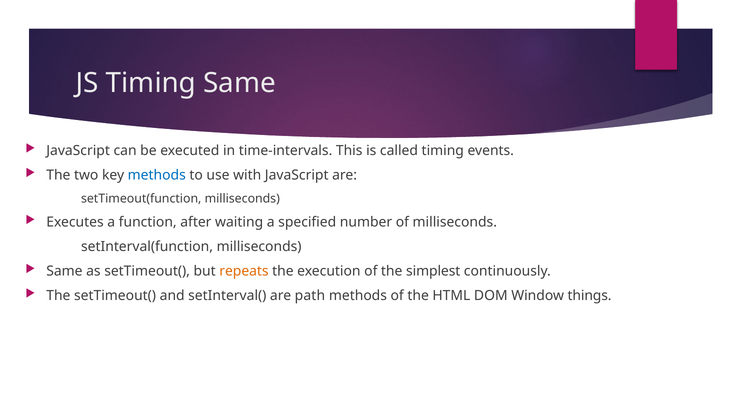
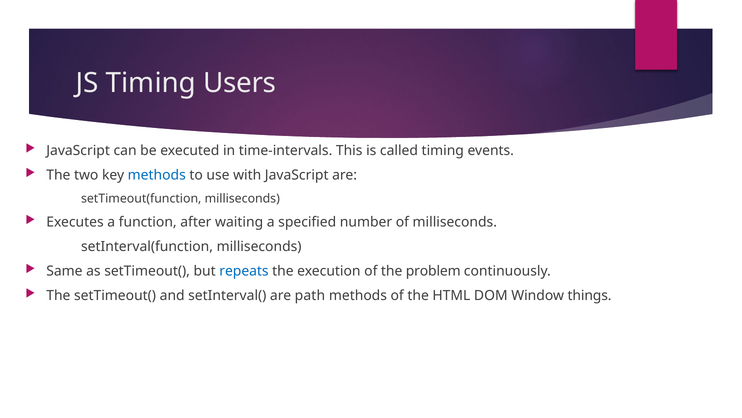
Timing Same: Same -> Users
repeats colour: orange -> blue
simplest: simplest -> problem
